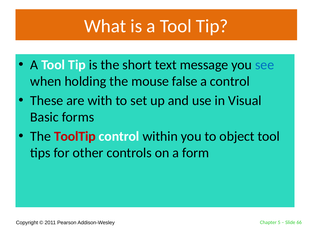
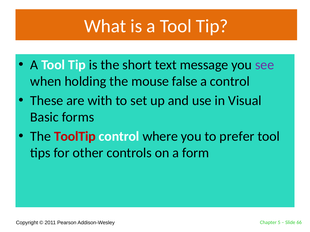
see colour: blue -> purple
within: within -> where
object: object -> prefer
